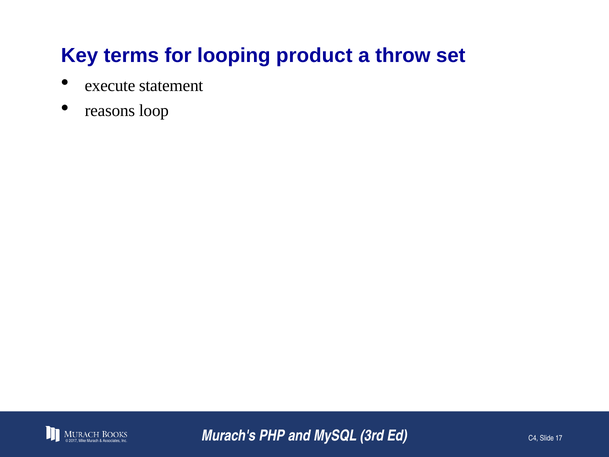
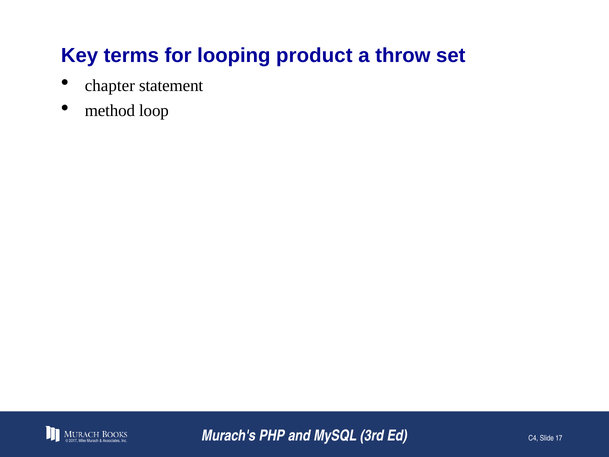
execute: execute -> chapter
reasons: reasons -> method
